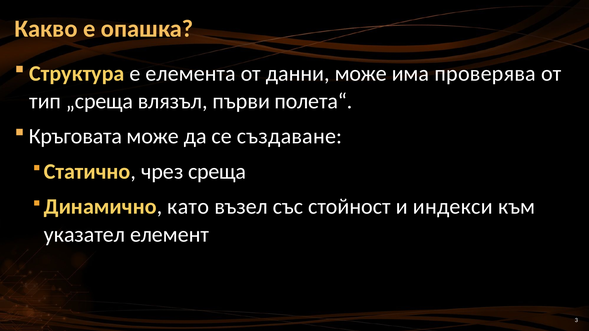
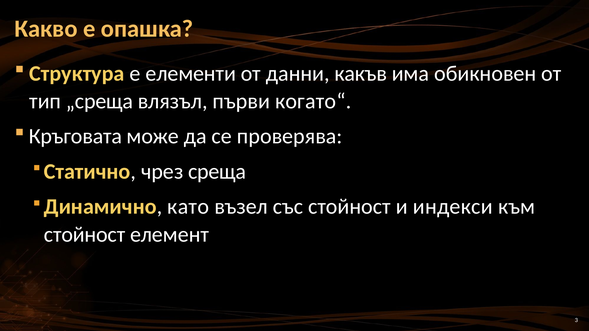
елемента: елемента -> елементи
данни може: може -> какъв
проверява: проверява -> обикновен
полета“: полета“ -> когато“
създаване: създаване -> проверява
указател at (85, 235): указател -> стойност
